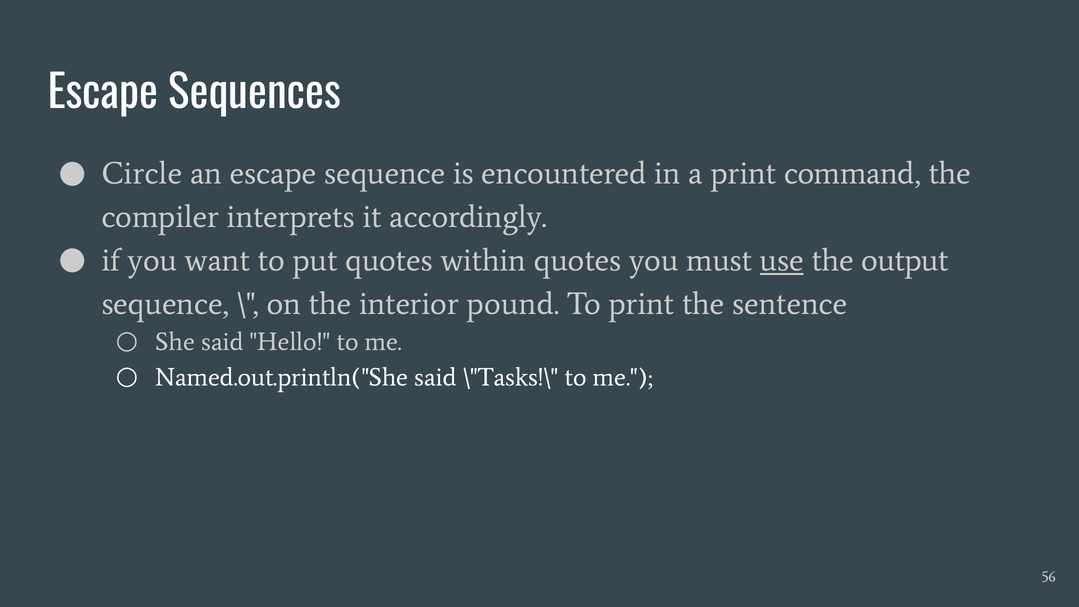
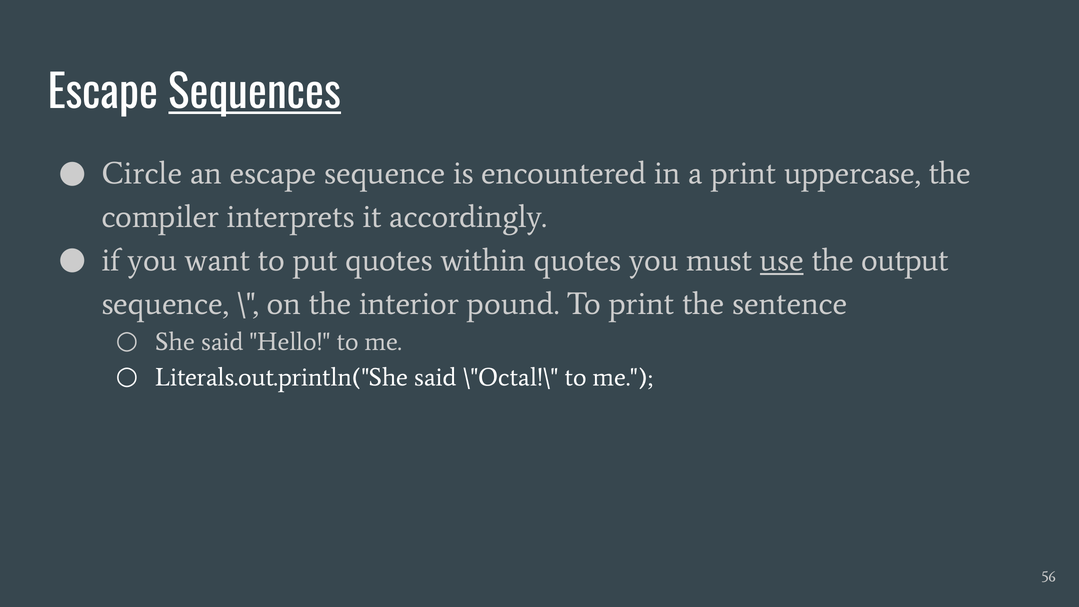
Sequences underline: none -> present
command: command -> uppercase
Named.out.println("She: Named.out.println("She -> Literals.out.println("She
\"Tasks!\: \"Tasks!\ -> \"Octal!\
